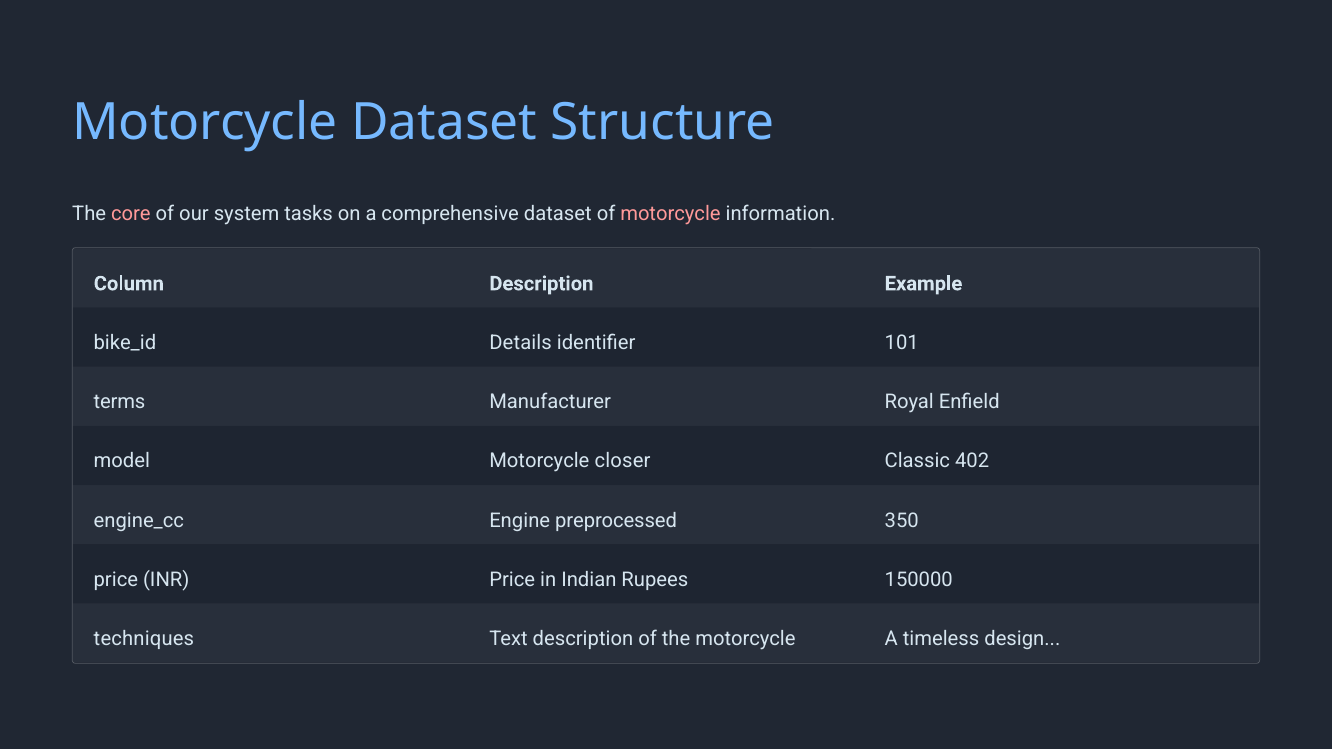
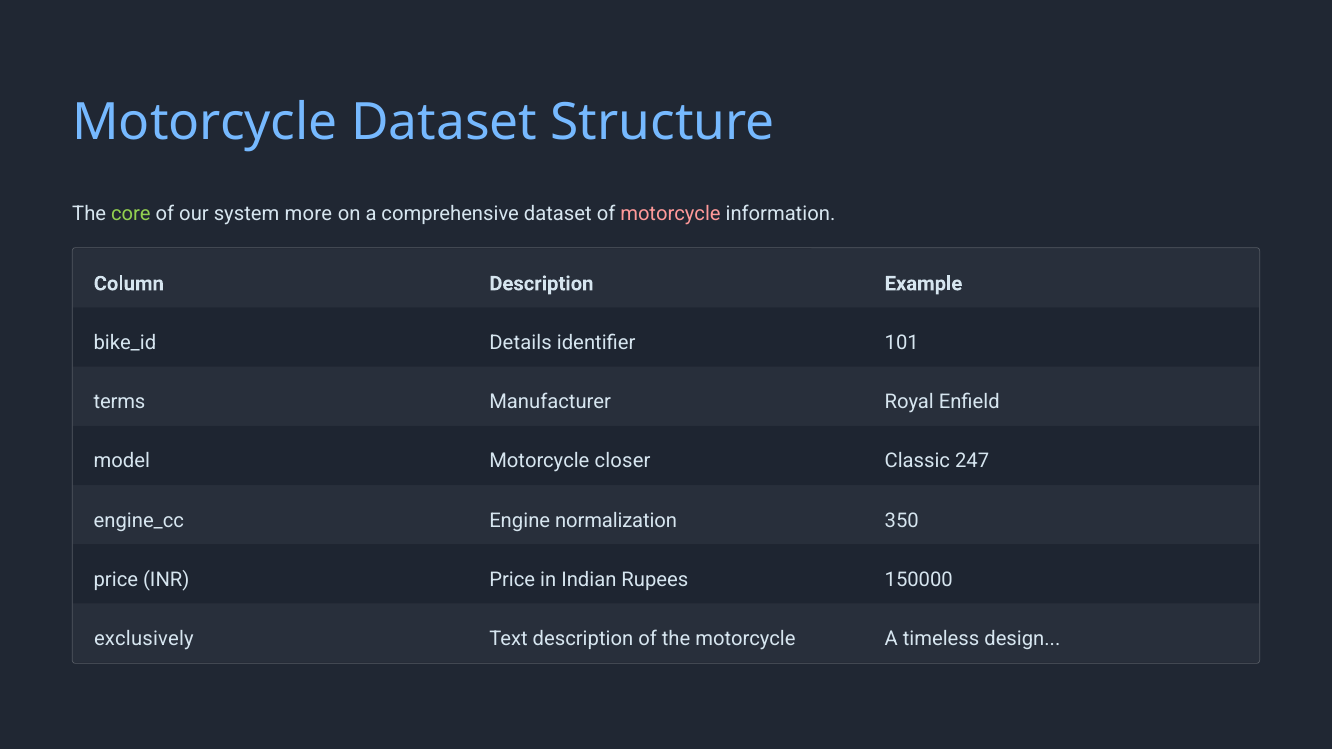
core colour: pink -> light green
tasks: tasks -> more
402: 402 -> 247
preprocessed: preprocessed -> normalization
techniques: techniques -> exclusively
